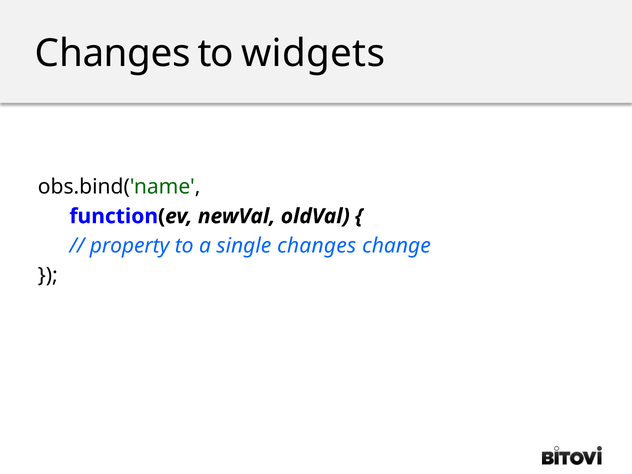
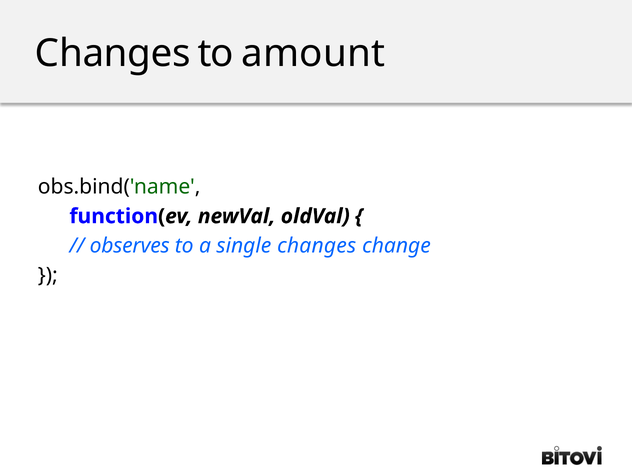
widgets: widgets -> amount
property: property -> observes
